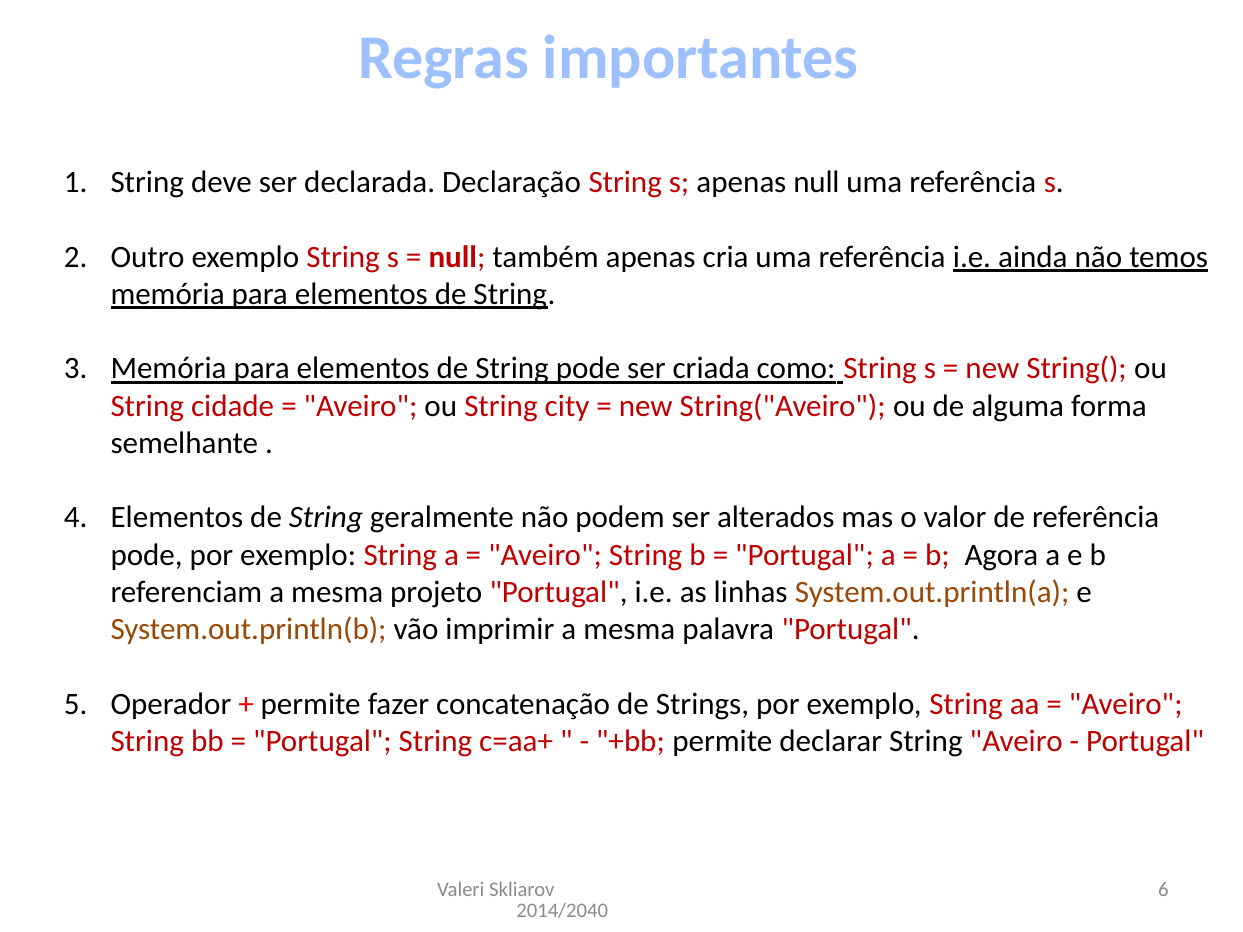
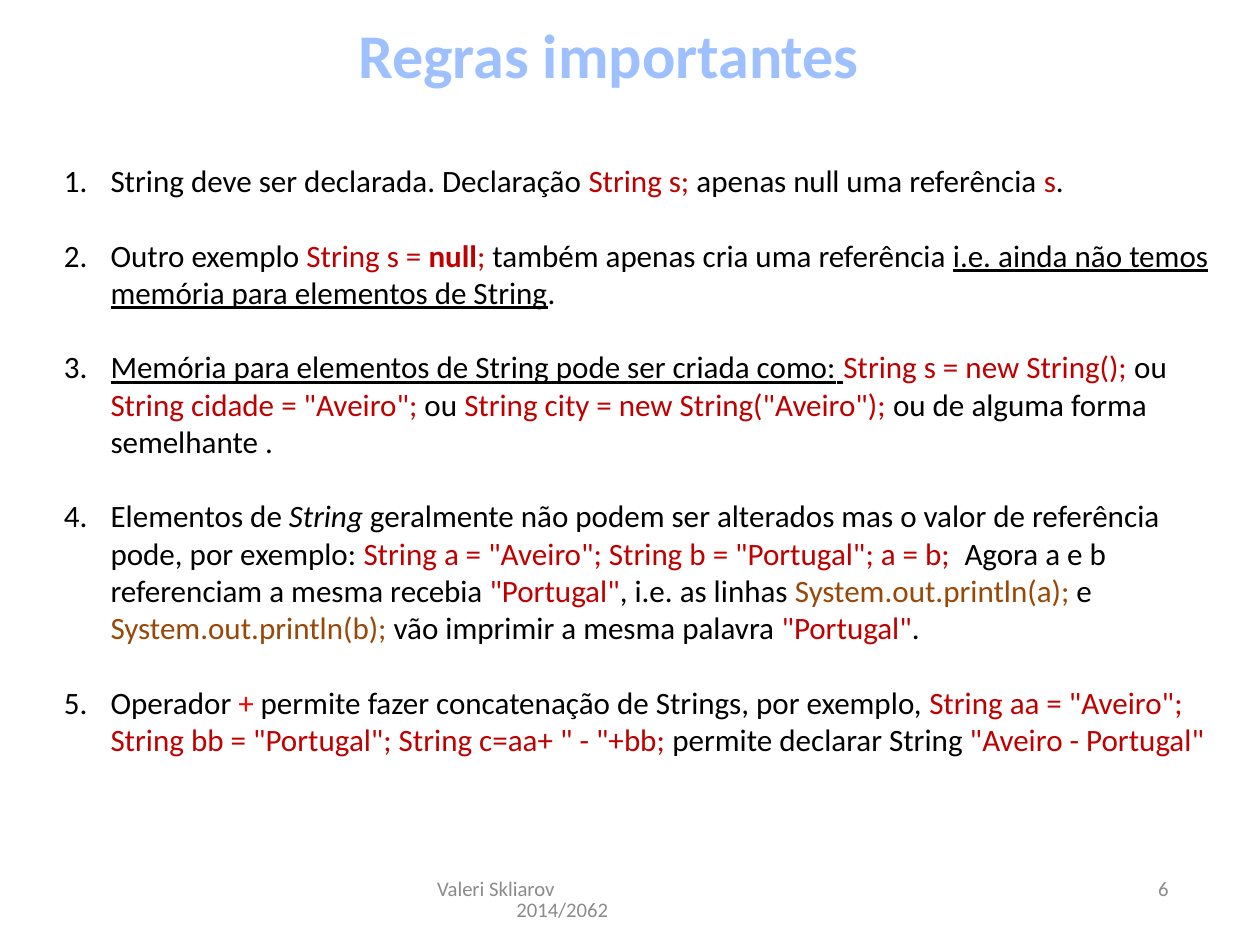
projeto: projeto -> recebia
2014/2040: 2014/2040 -> 2014/2062
